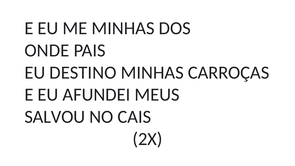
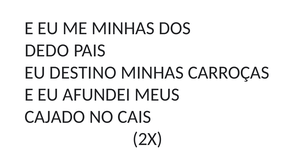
ONDE: ONDE -> DEDO
SALVOU: SALVOU -> CAJADO
